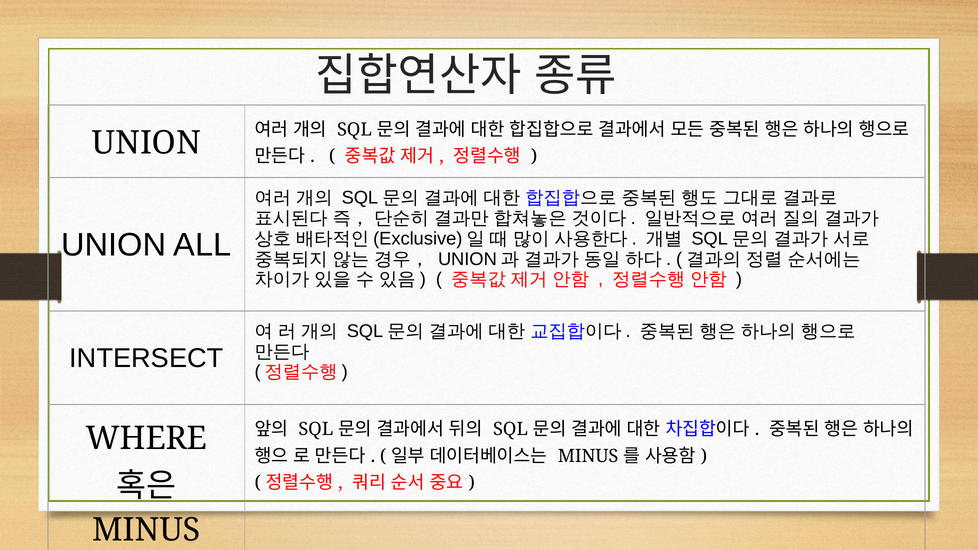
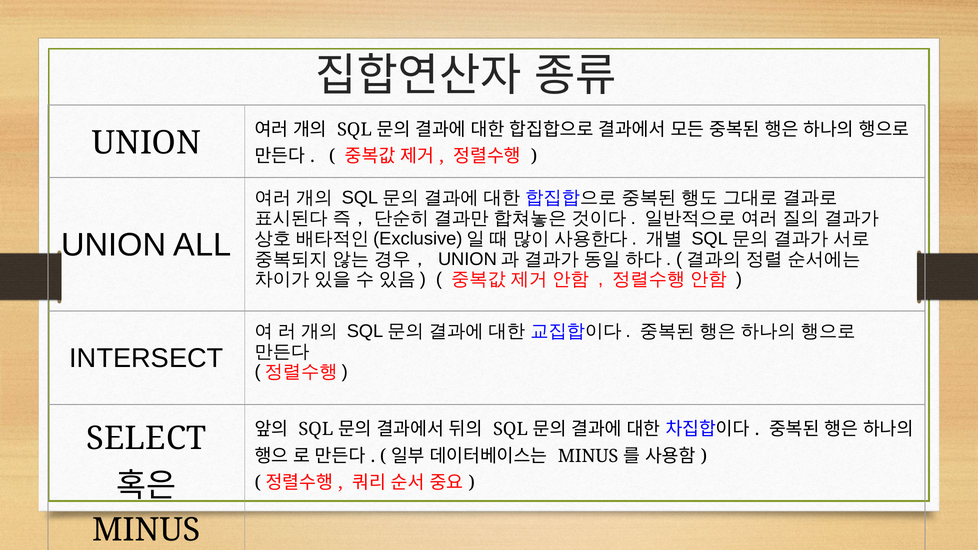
WHERE: WHERE -> SELECT
